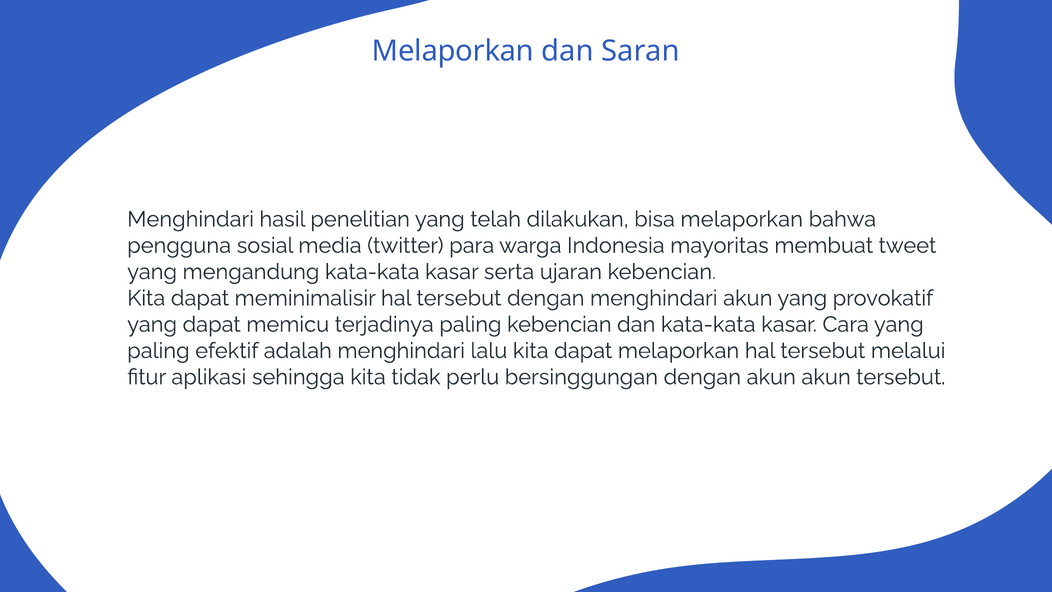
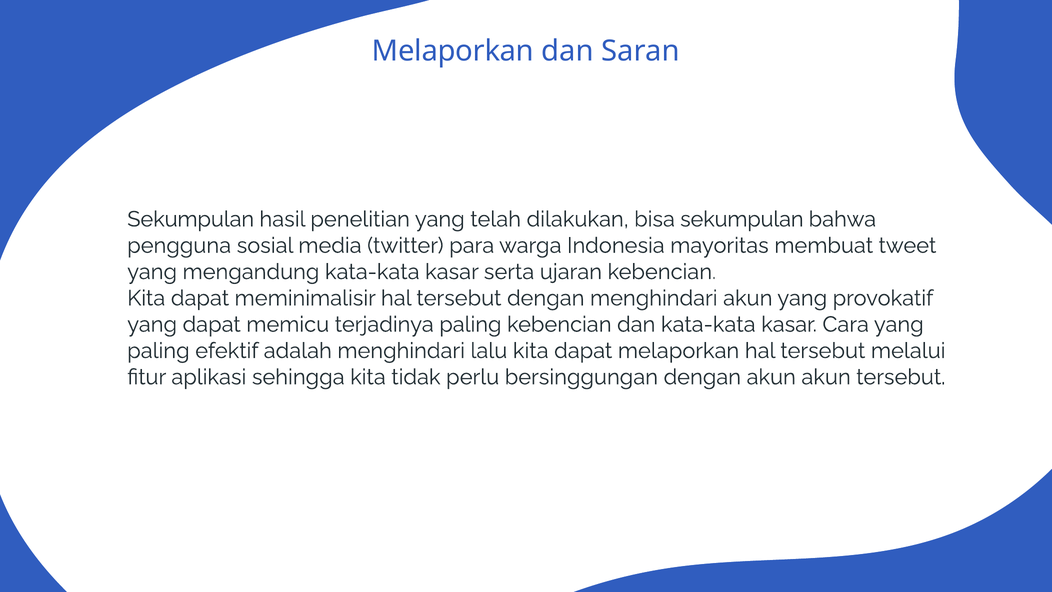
Menghindari at (191, 219): Menghindari -> Sekumpulan
bisa melaporkan: melaporkan -> sekumpulan
